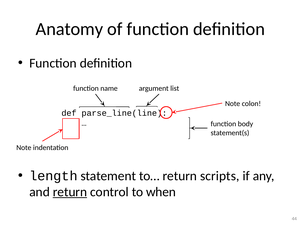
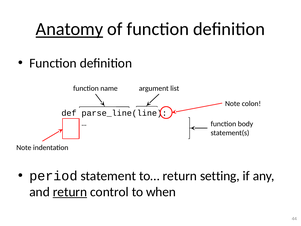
Anatomy underline: none -> present
length: length -> period
scripts: scripts -> setting
